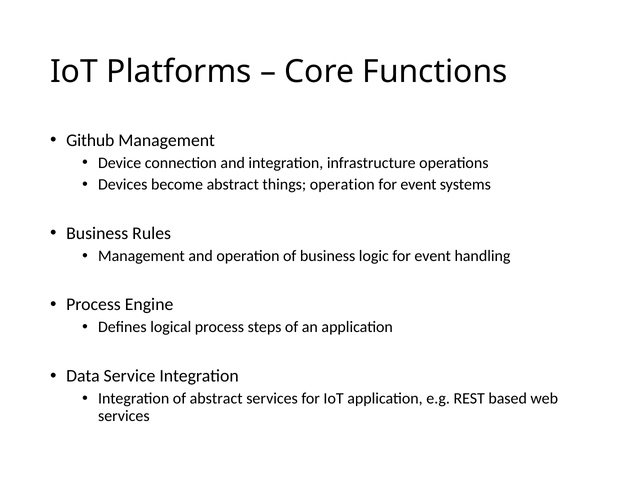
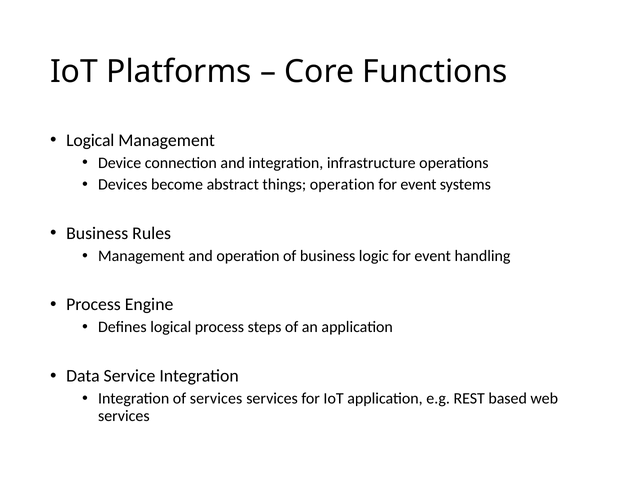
Github at (90, 140): Github -> Logical
of abstract: abstract -> services
